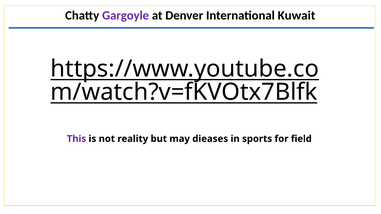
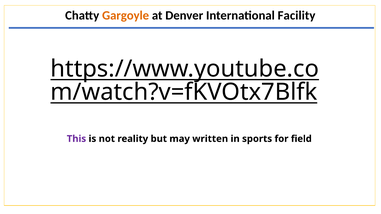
Gargoyle colour: purple -> orange
Kuwait: Kuwait -> Facility
dieases: dieases -> written
